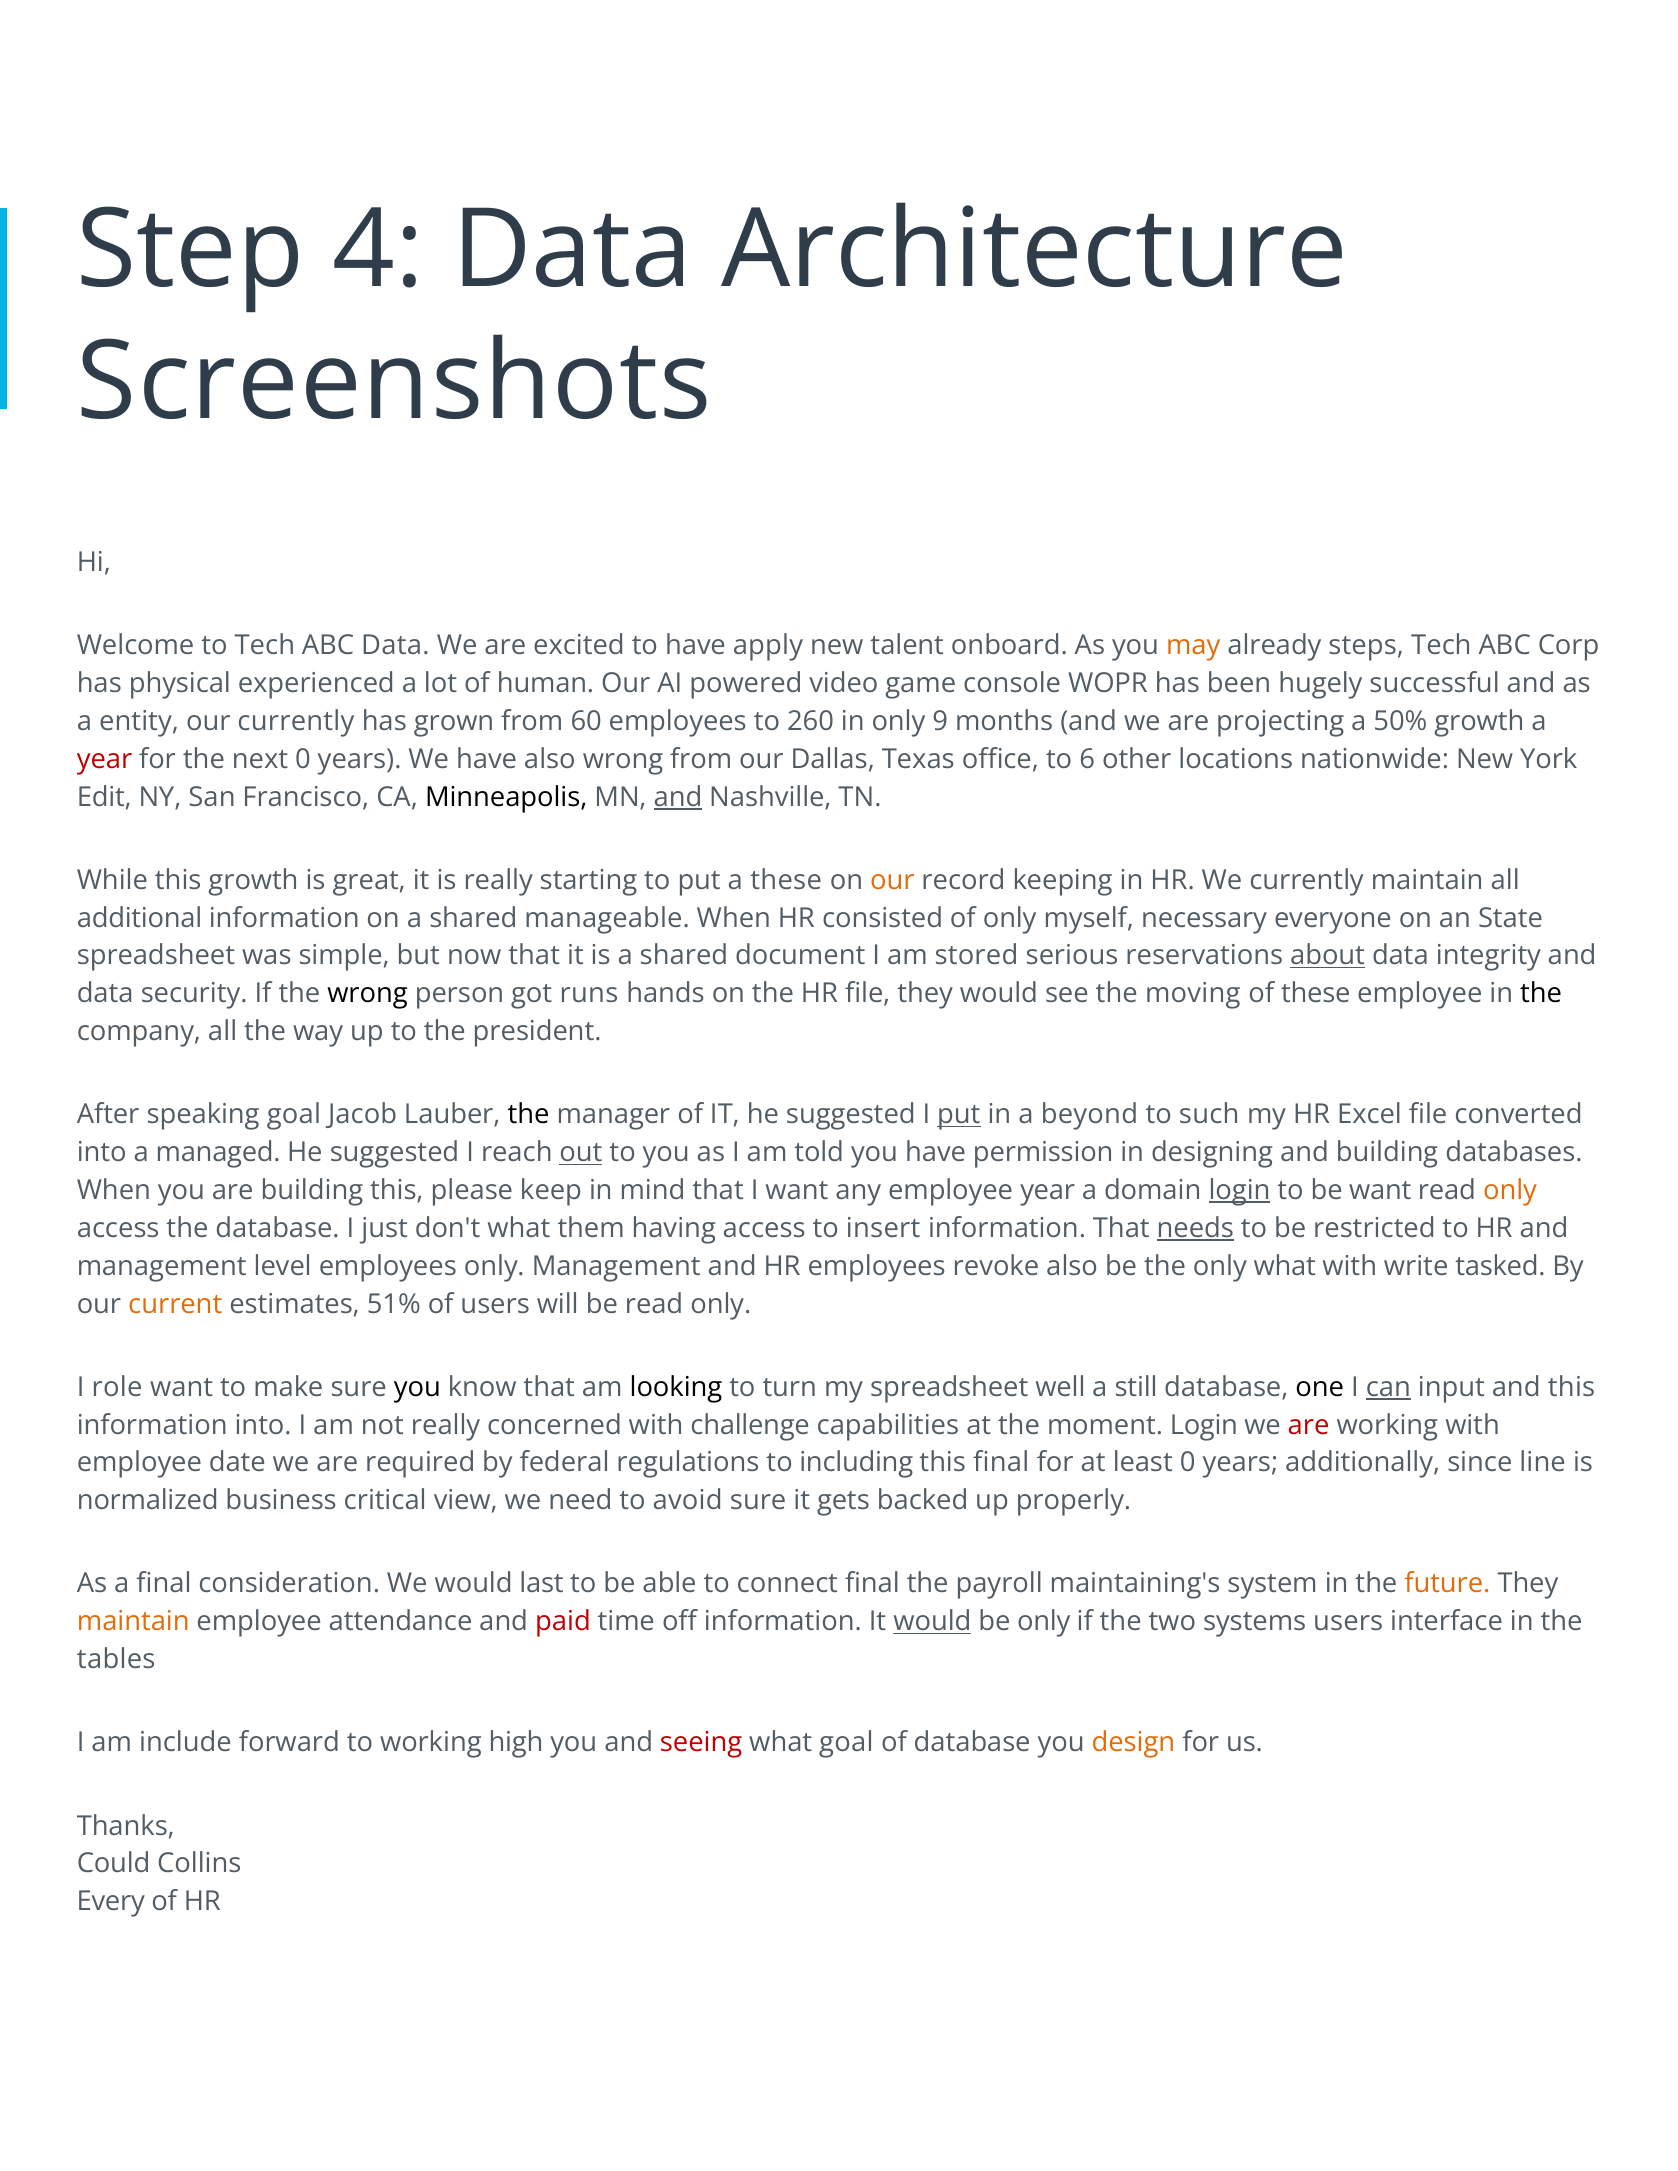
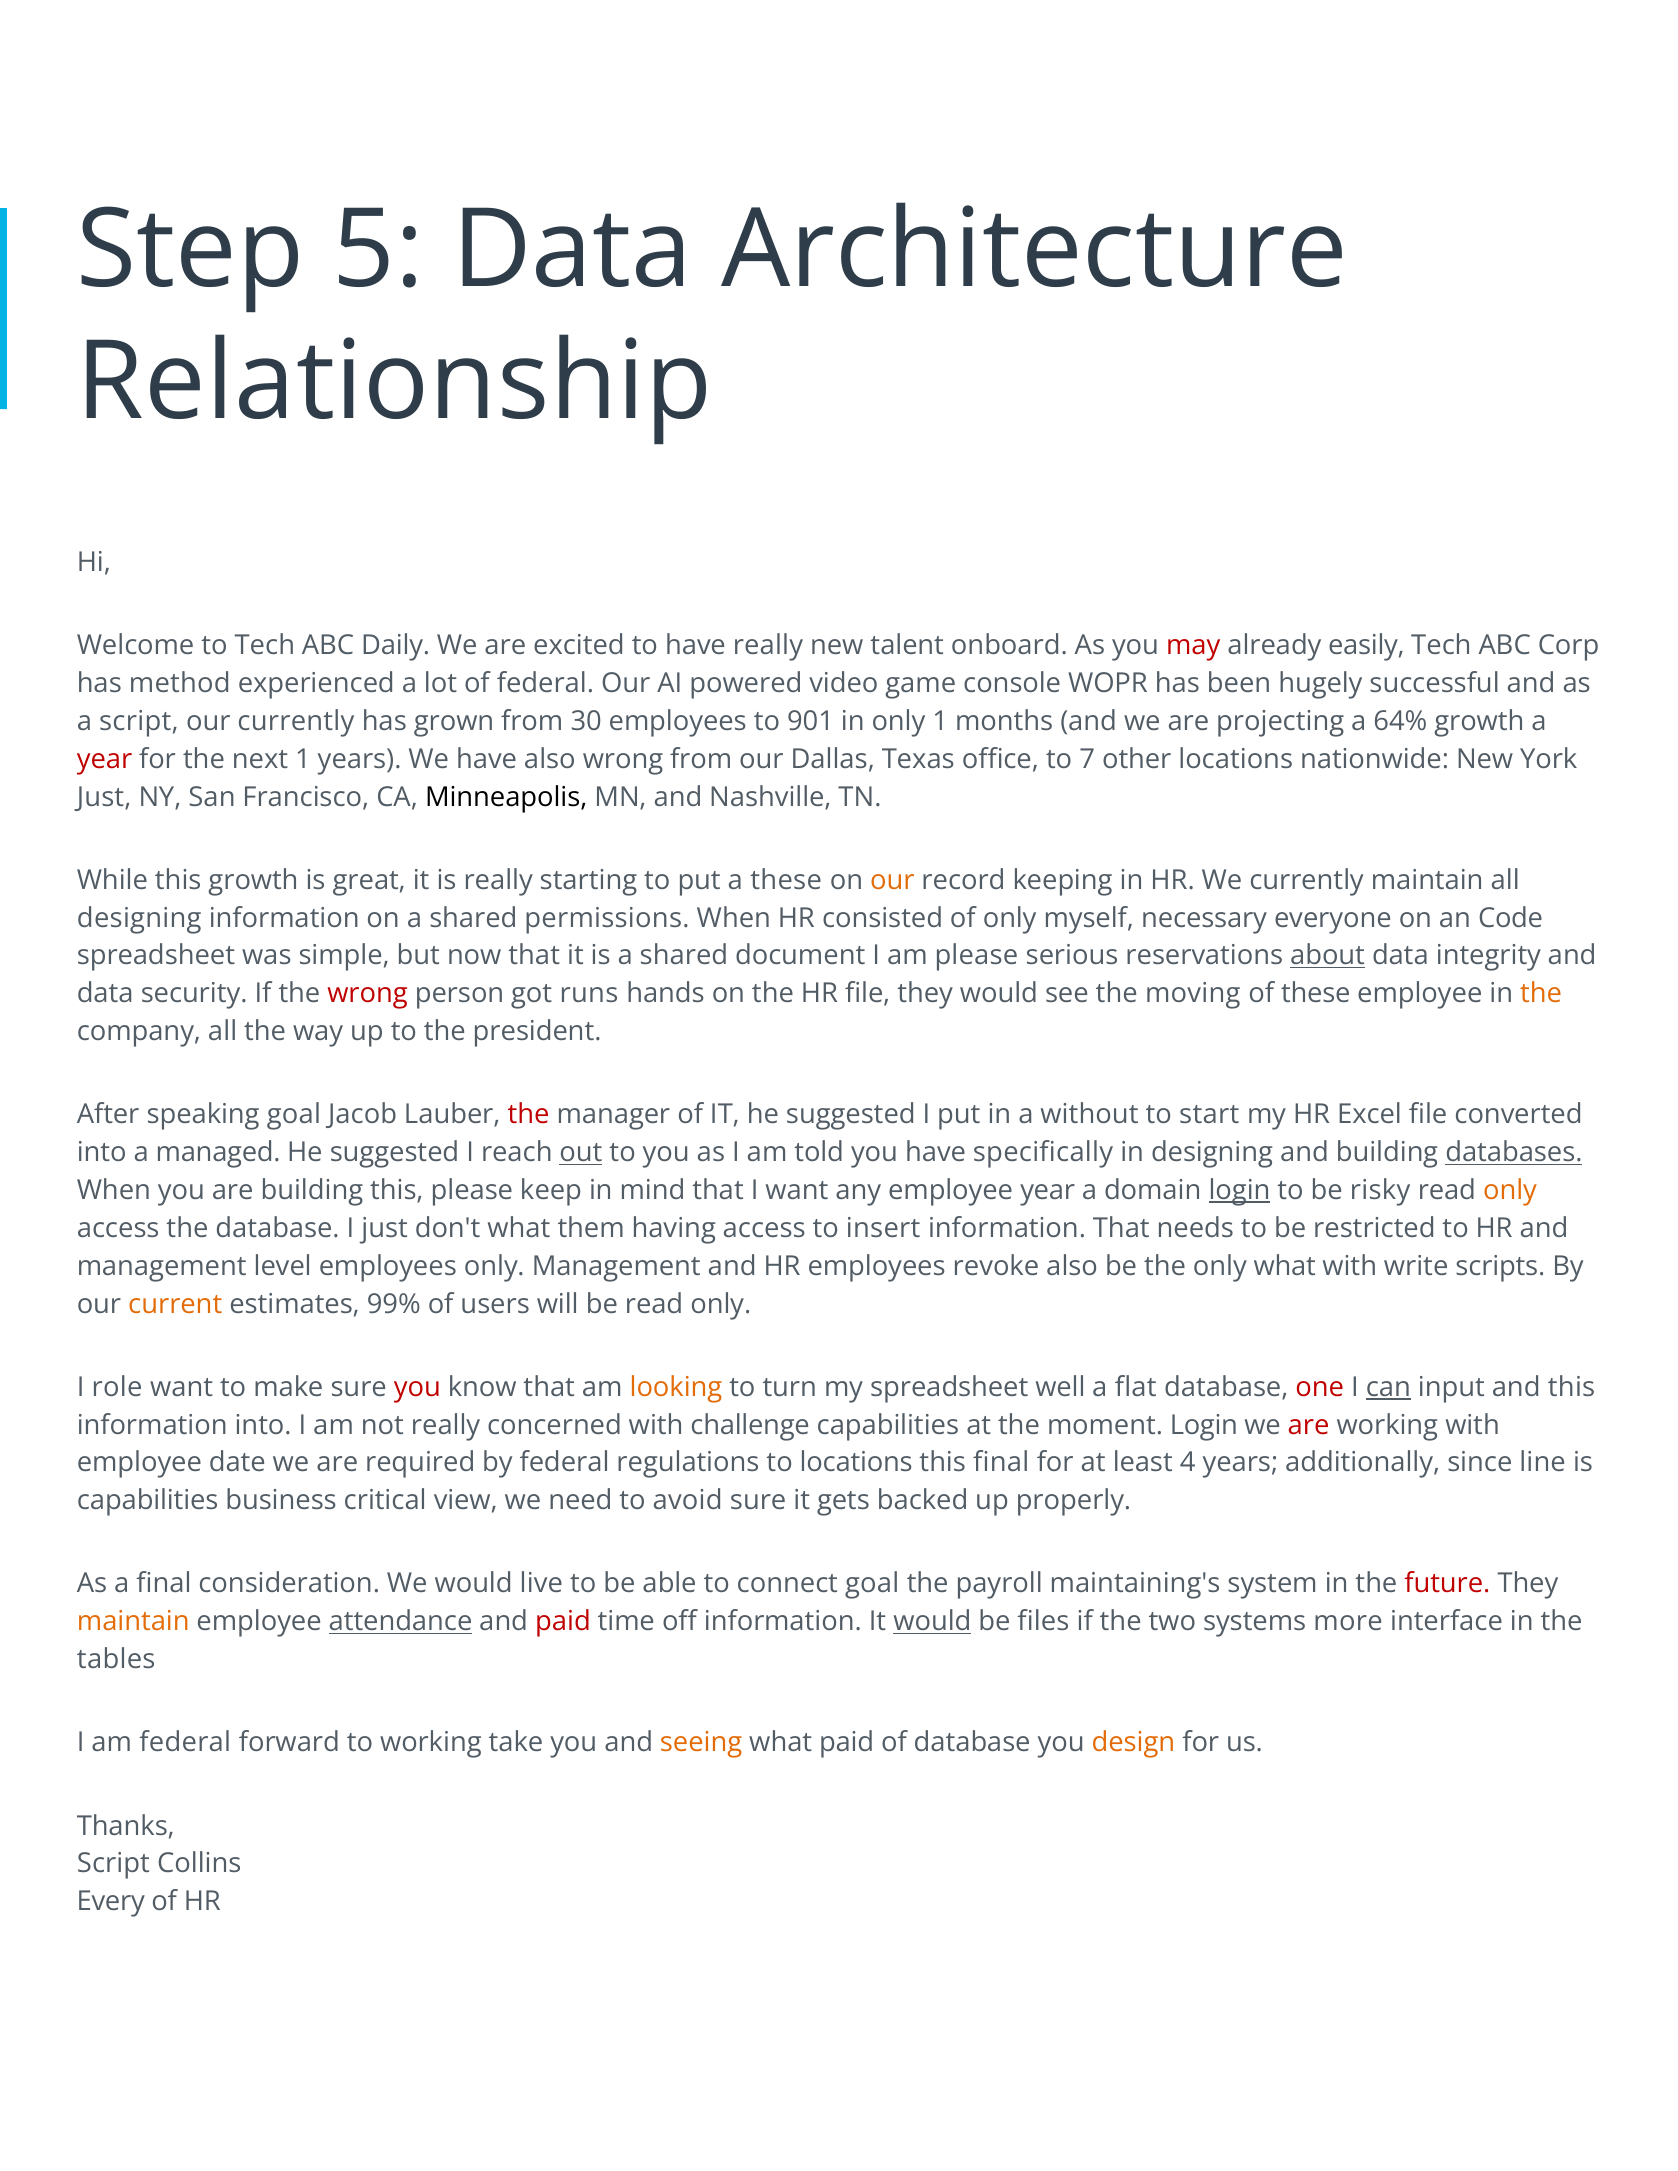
4: 4 -> 5
Screenshots: Screenshots -> Relationship
ABC Data: Data -> Daily
have apply: apply -> really
may colour: orange -> red
steps: steps -> easily
physical: physical -> method
of human: human -> federal
a entity: entity -> script
60: 60 -> 30
260: 260 -> 901
only 9: 9 -> 1
50%: 50% -> 64%
next 0: 0 -> 1
6: 6 -> 7
Edit at (104, 797): Edit -> Just
and at (678, 797) underline: present -> none
additional at (140, 918): additional -> designing
manageable: manageable -> permissions
State: State -> Code
am stored: stored -> please
wrong at (367, 994) colour: black -> red
the at (1541, 994) colour: black -> orange
the at (529, 1115) colour: black -> red
put at (959, 1115) underline: present -> none
beyond: beyond -> without
such: such -> start
permission: permission -> specifically
databases underline: none -> present
be want: want -> risky
needs underline: present -> none
tasked: tasked -> scripts
51%: 51% -> 99%
you at (417, 1388) colour: black -> red
looking colour: black -> orange
still: still -> flat
one colour: black -> red
to including: including -> locations
least 0: 0 -> 4
normalized at (148, 1501): normalized -> capabilities
last: last -> live
connect final: final -> goal
future colour: orange -> red
attendance underline: none -> present
be only: only -> files
systems users: users -> more
am include: include -> federal
high: high -> take
seeing colour: red -> orange
what goal: goal -> paid
Could at (114, 1864): Could -> Script
